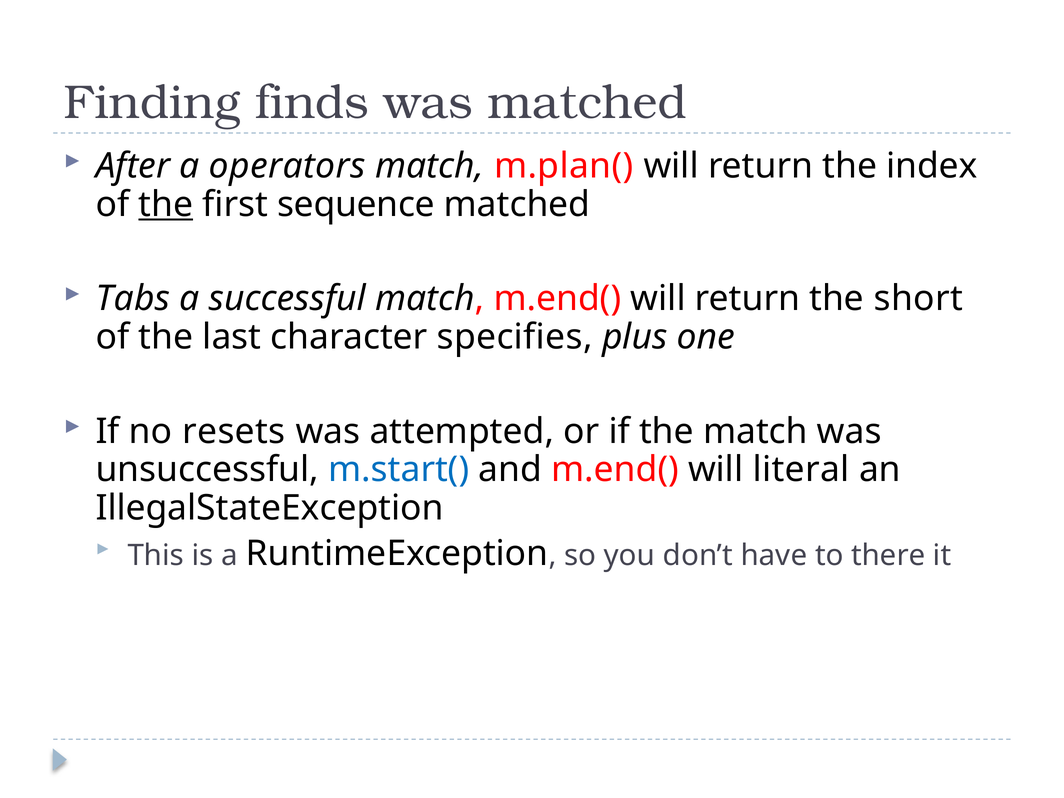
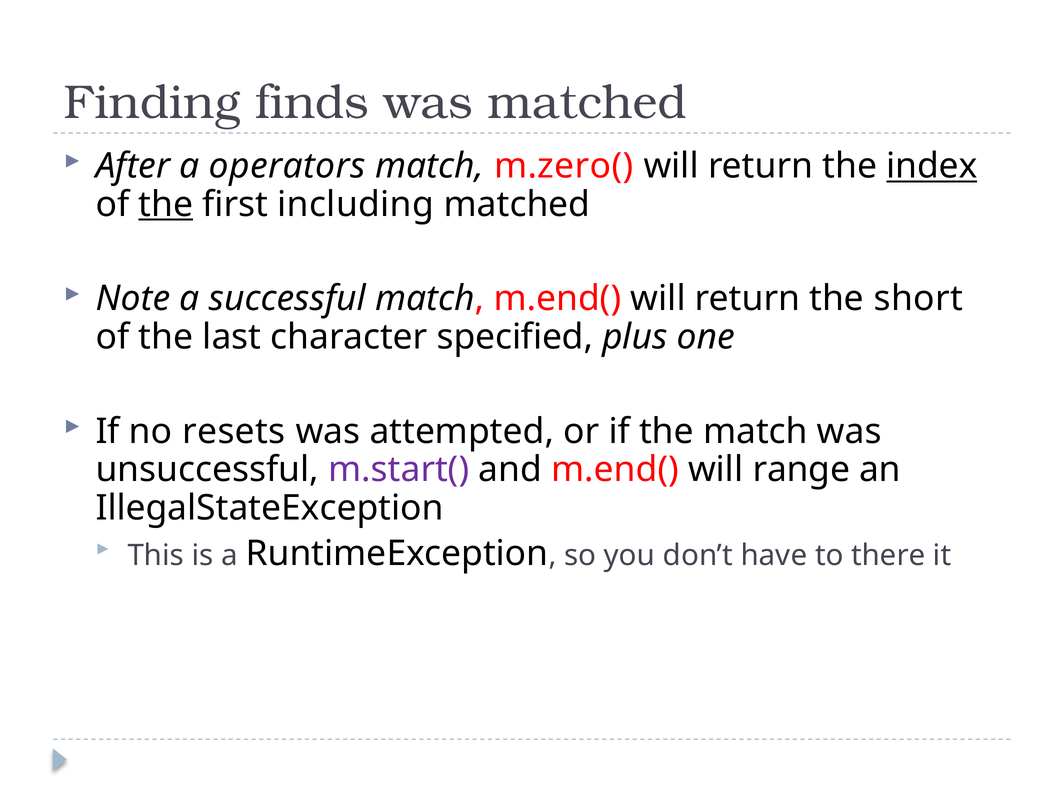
m.plan(: m.plan( -> m.zero(
index underline: none -> present
sequence: sequence -> including
Tabs: Tabs -> Note
specifies: specifies -> specified
m.start( colour: blue -> purple
literal: literal -> range
